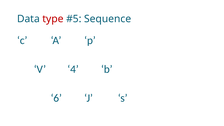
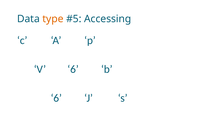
type colour: red -> orange
Sequence: Sequence -> Accessing
V 4: 4 -> 6
